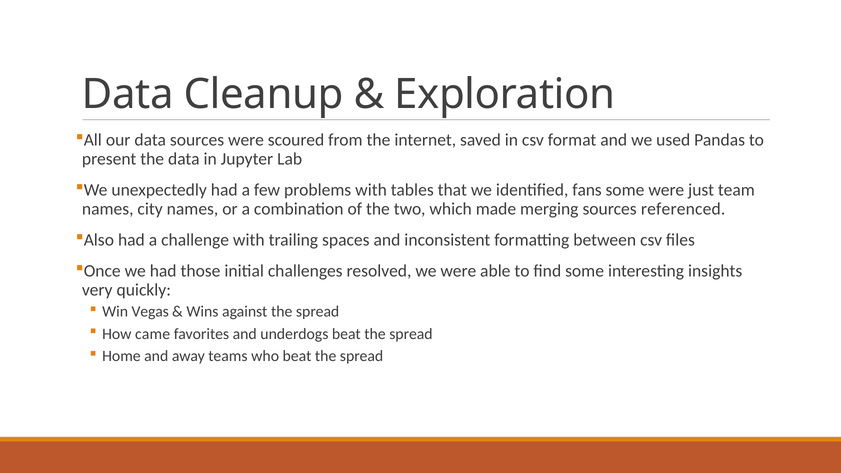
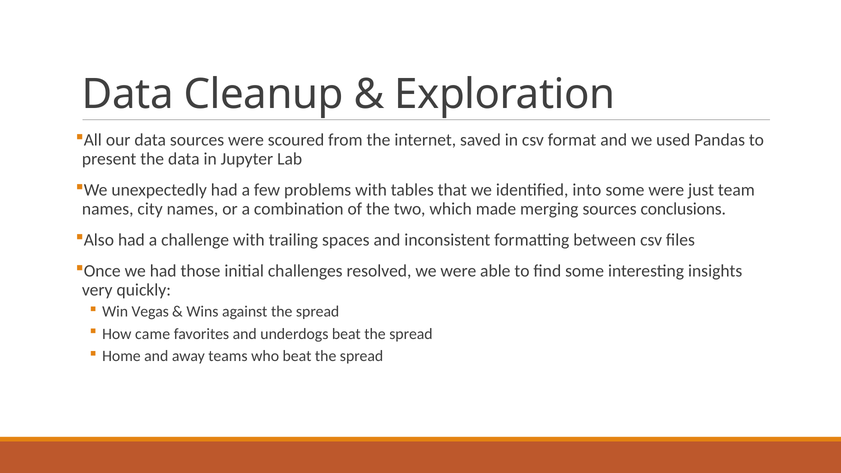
fans: fans -> into
referenced: referenced -> conclusions
